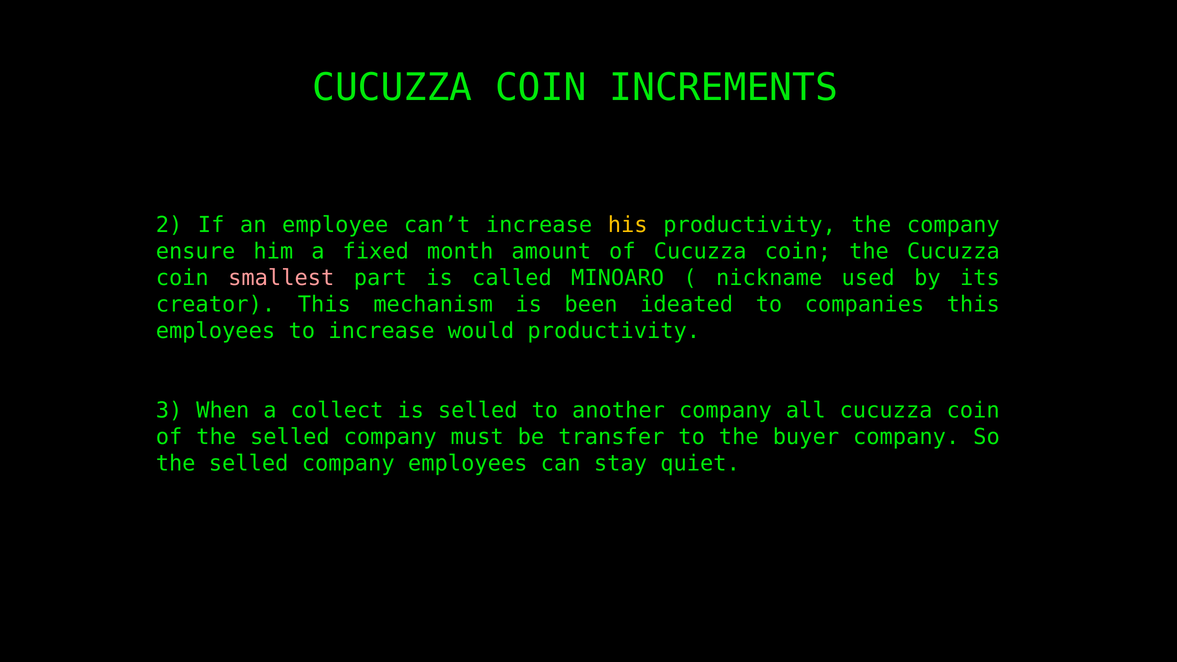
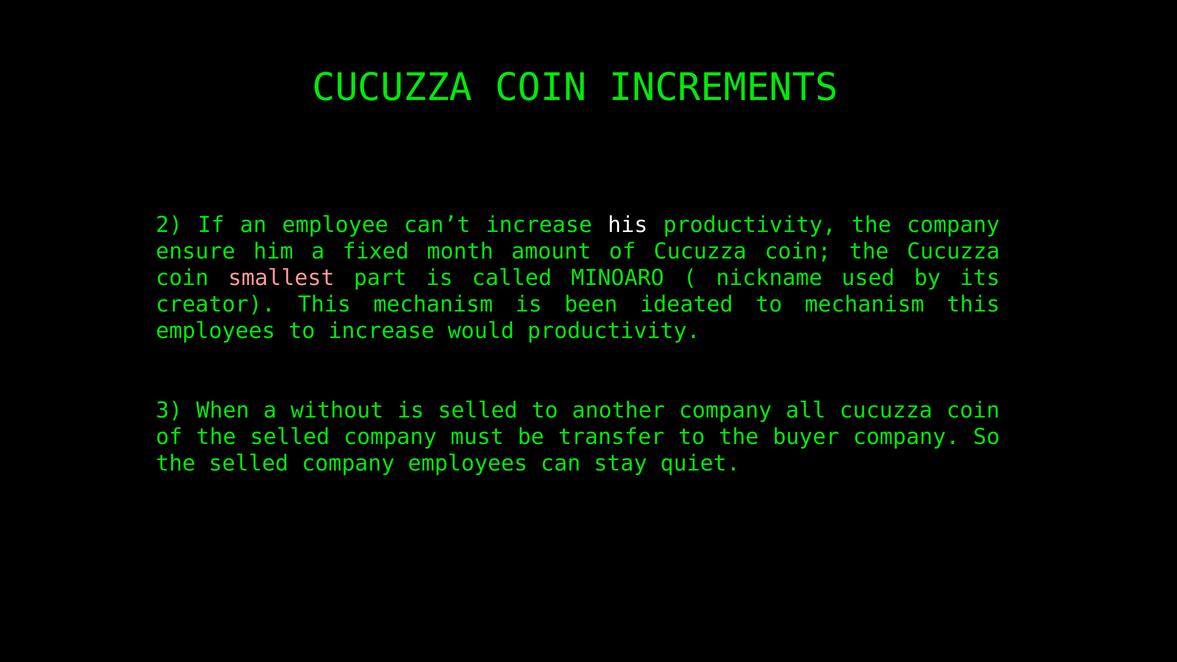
his colour: yellow -> white
to companies: companies -> mechanism
collect: collect -> without
